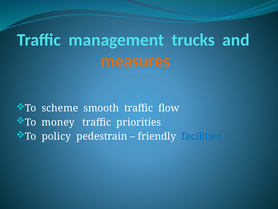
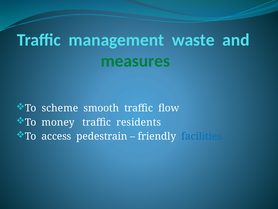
trucks: trucks -> waste
measures colour: orange -> green
priorities: priorities -> residents
policy: policy -> access
